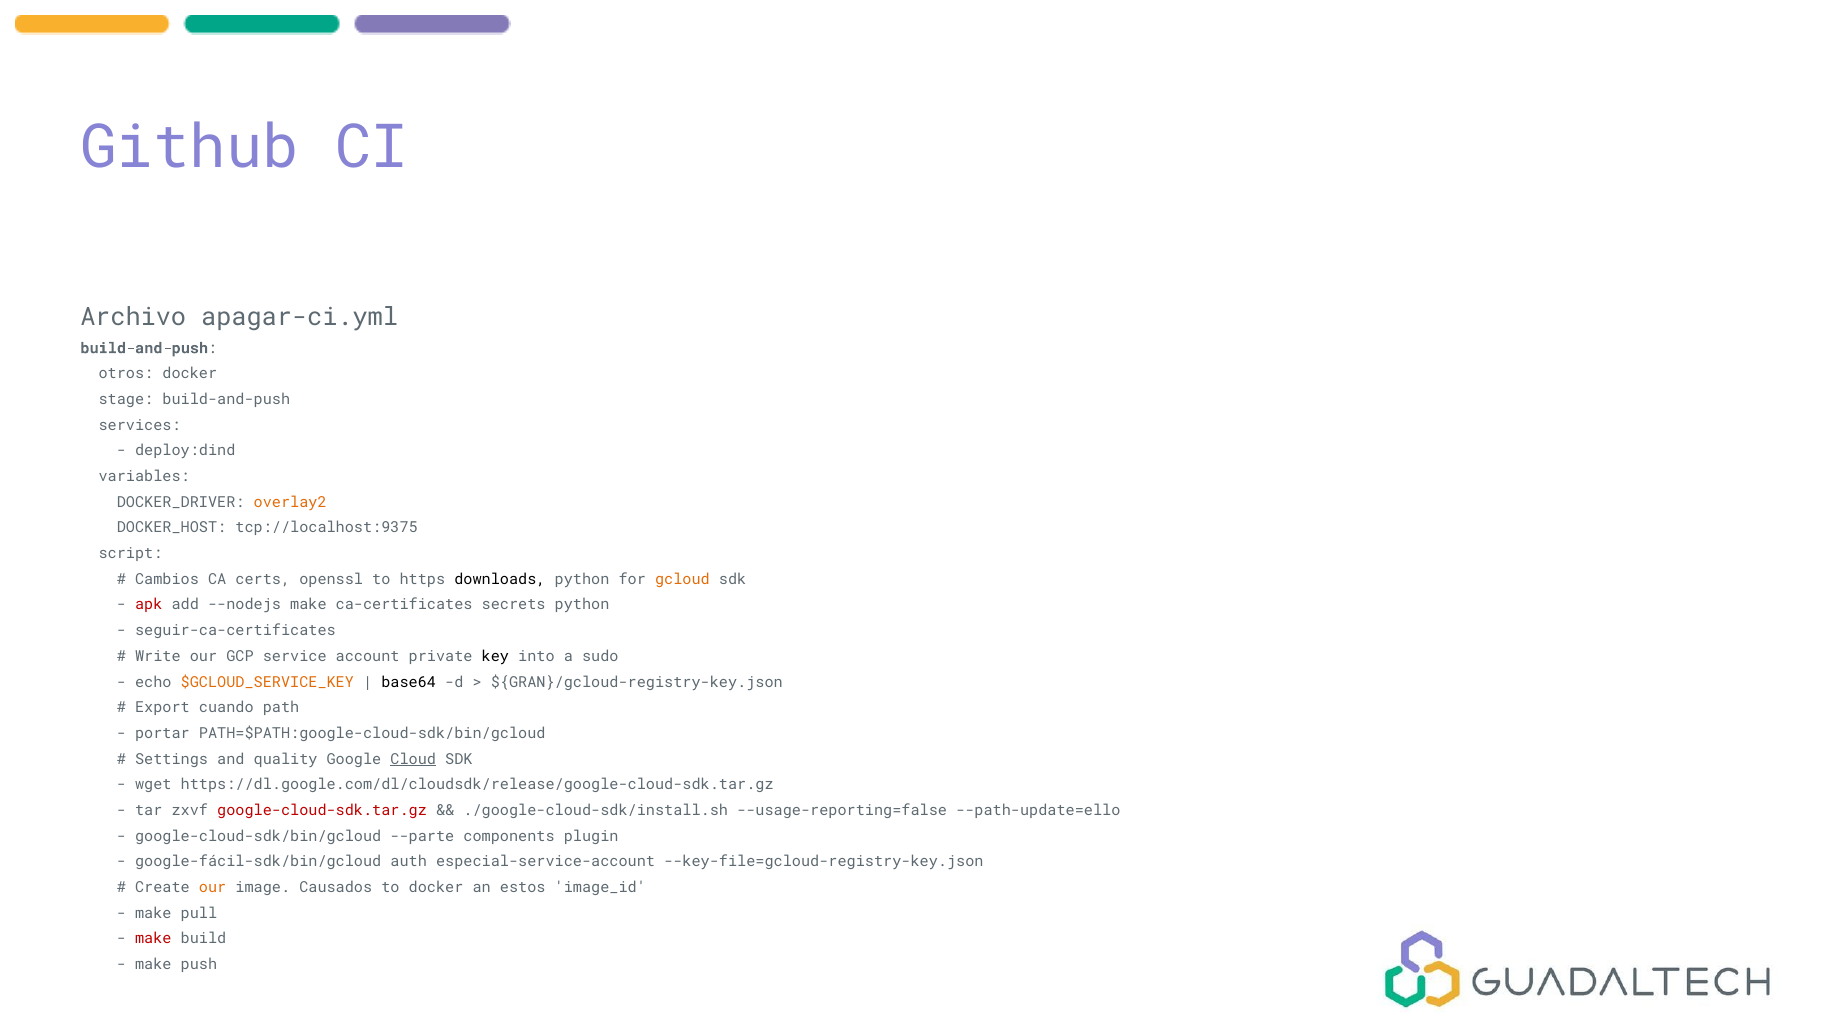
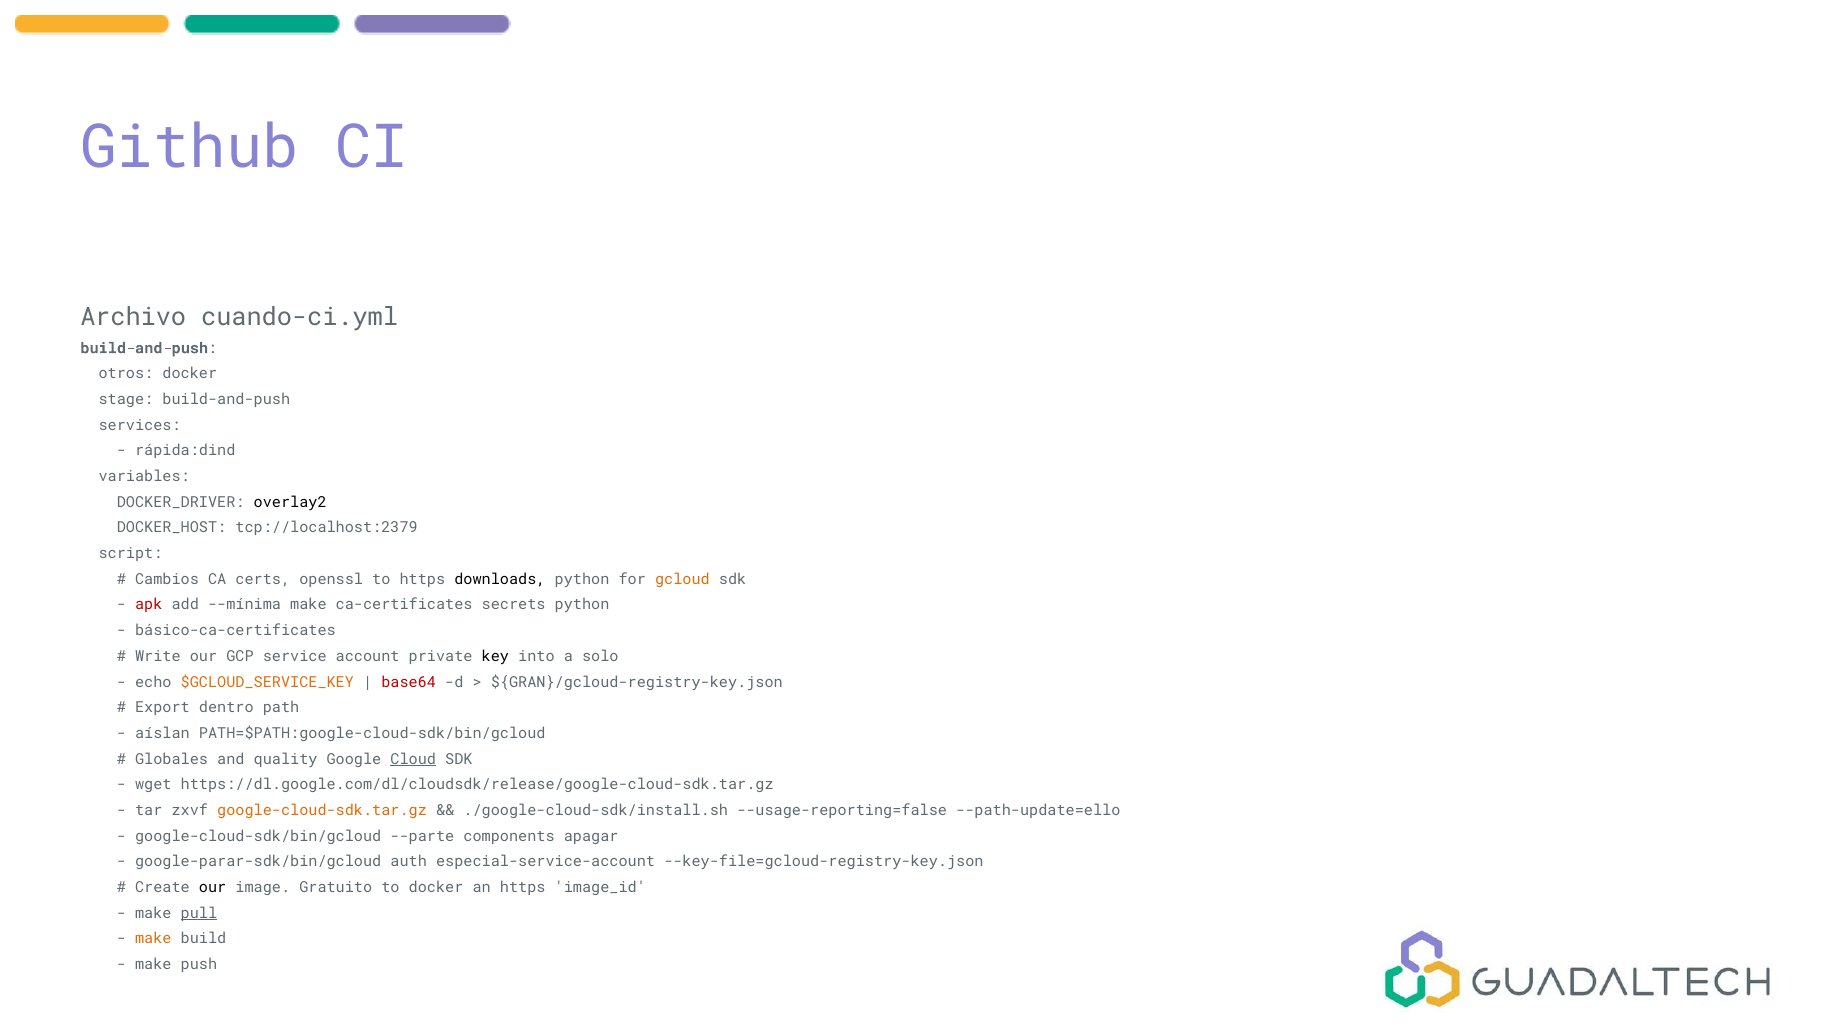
apagar-ci.yml: apagar-ci.yml -> cuando-ci.yml
deploy:dind: deploy:dind -> rápida:dind
overlay2 colour: orange -> black
tcp://localhost:9375: tcp://localhost:9375 -> tcp://localhost:2379
--nodejs: --nodejs -> --mínima
seguir-ca-certificates: seguir-ca-certificates -> básico-ca-certificates
sudo: sudo -> solo
base64 colour: black -> red
cuando: cuando -> dentro
portar: portar -> aíslan
Settings: Settings -> Globales
google-cloud-sdk.tar.gz colour: red -> orange
plugin: plugin -> apagar
google-fácil-sdk/bin/gcloud: google-fácil-sdk/bin/gcloud -> google-parar-sdk/bin/gcloud
our at (213, 887) colour: orange -> black
Causados: Causados -> Gratuito
an estos: estos -> https
pull underline: none -> present
make at (153, 939) colour: red -> orange
